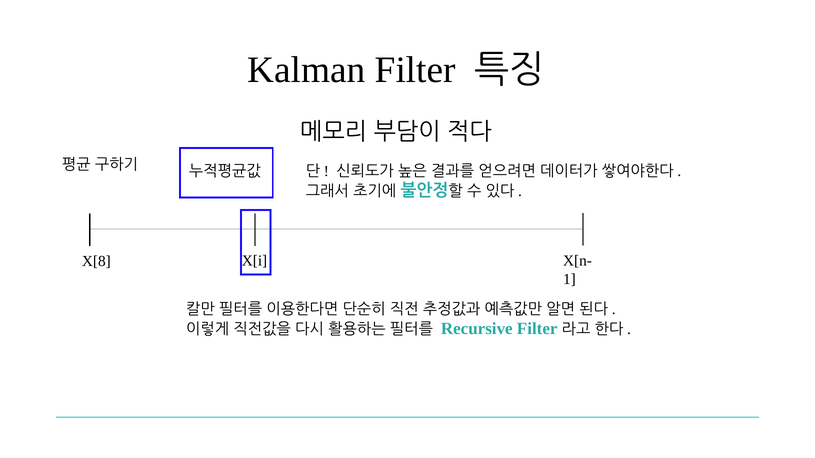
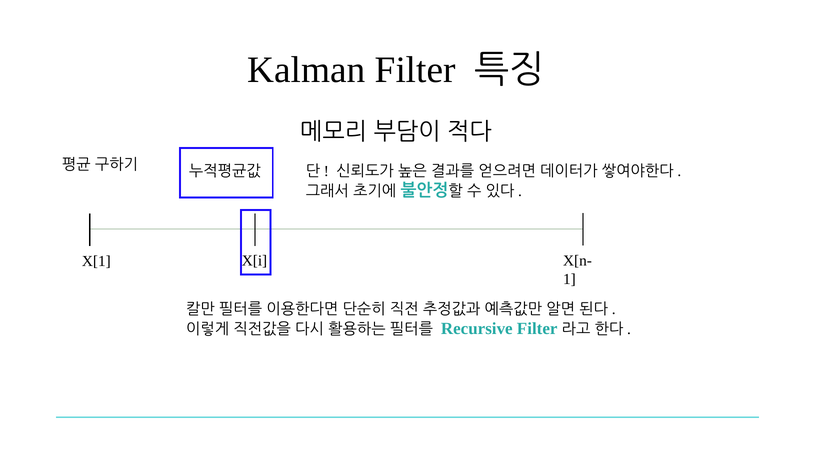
X[8: X[8 -> X[1
